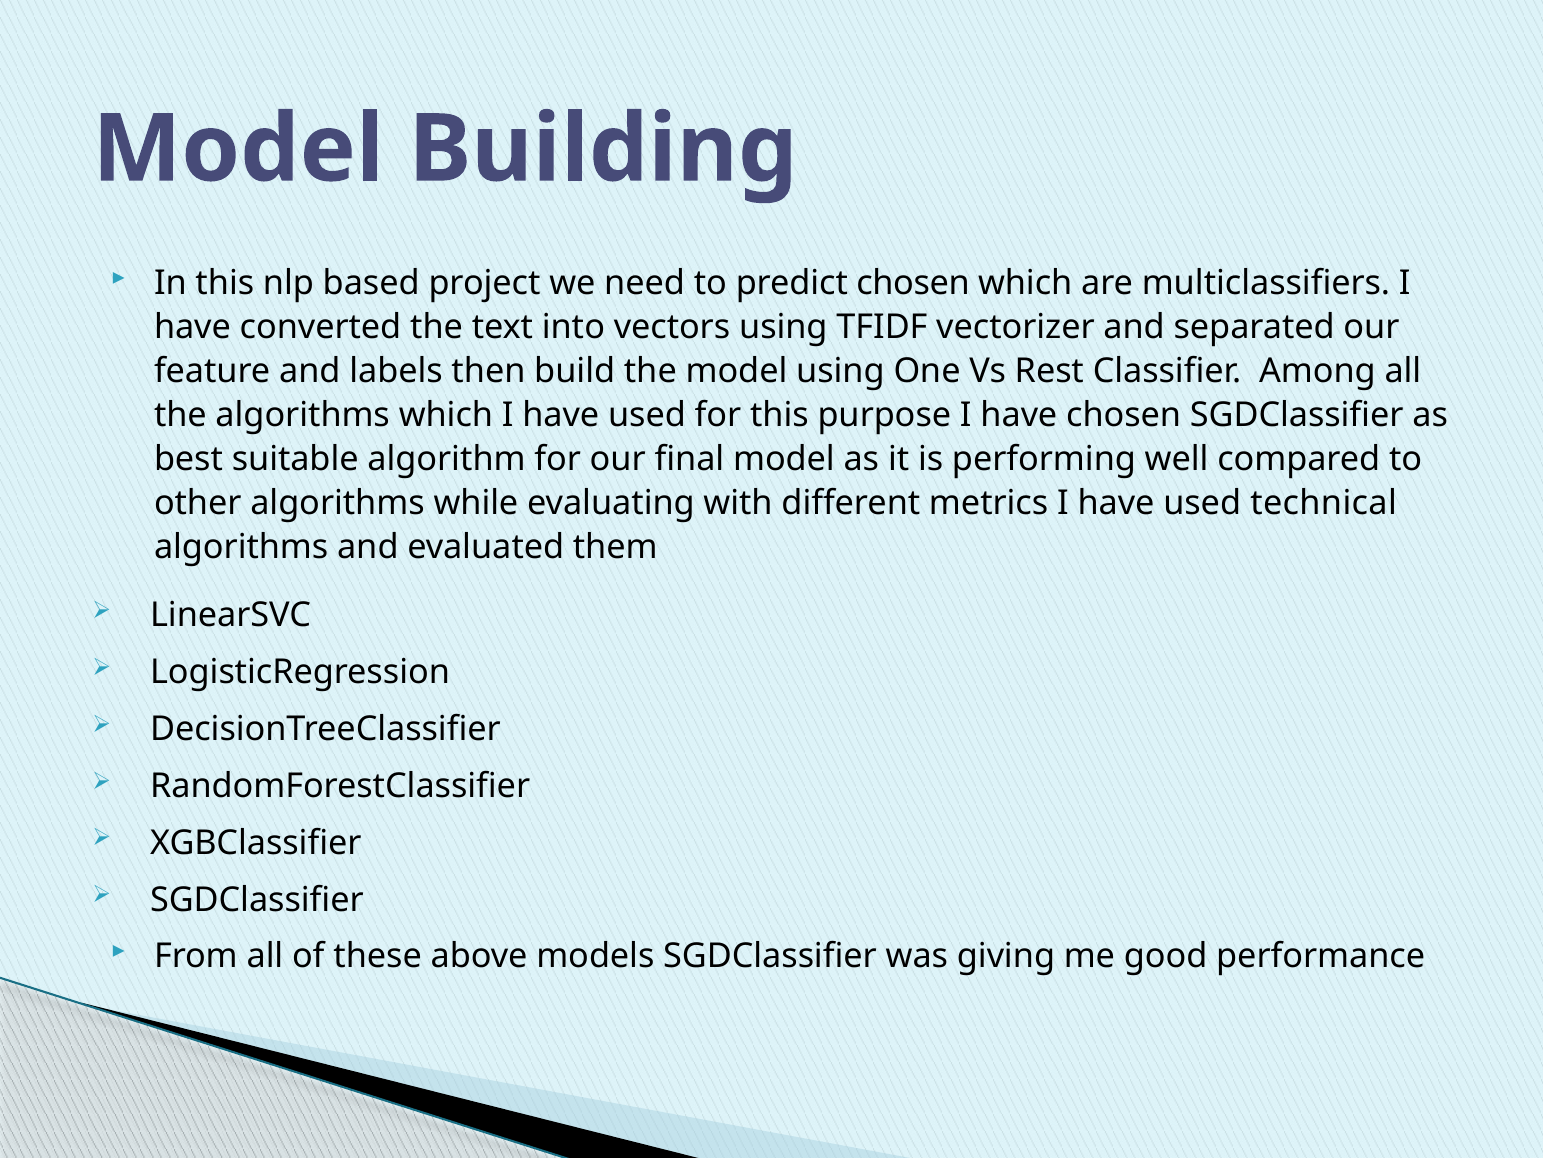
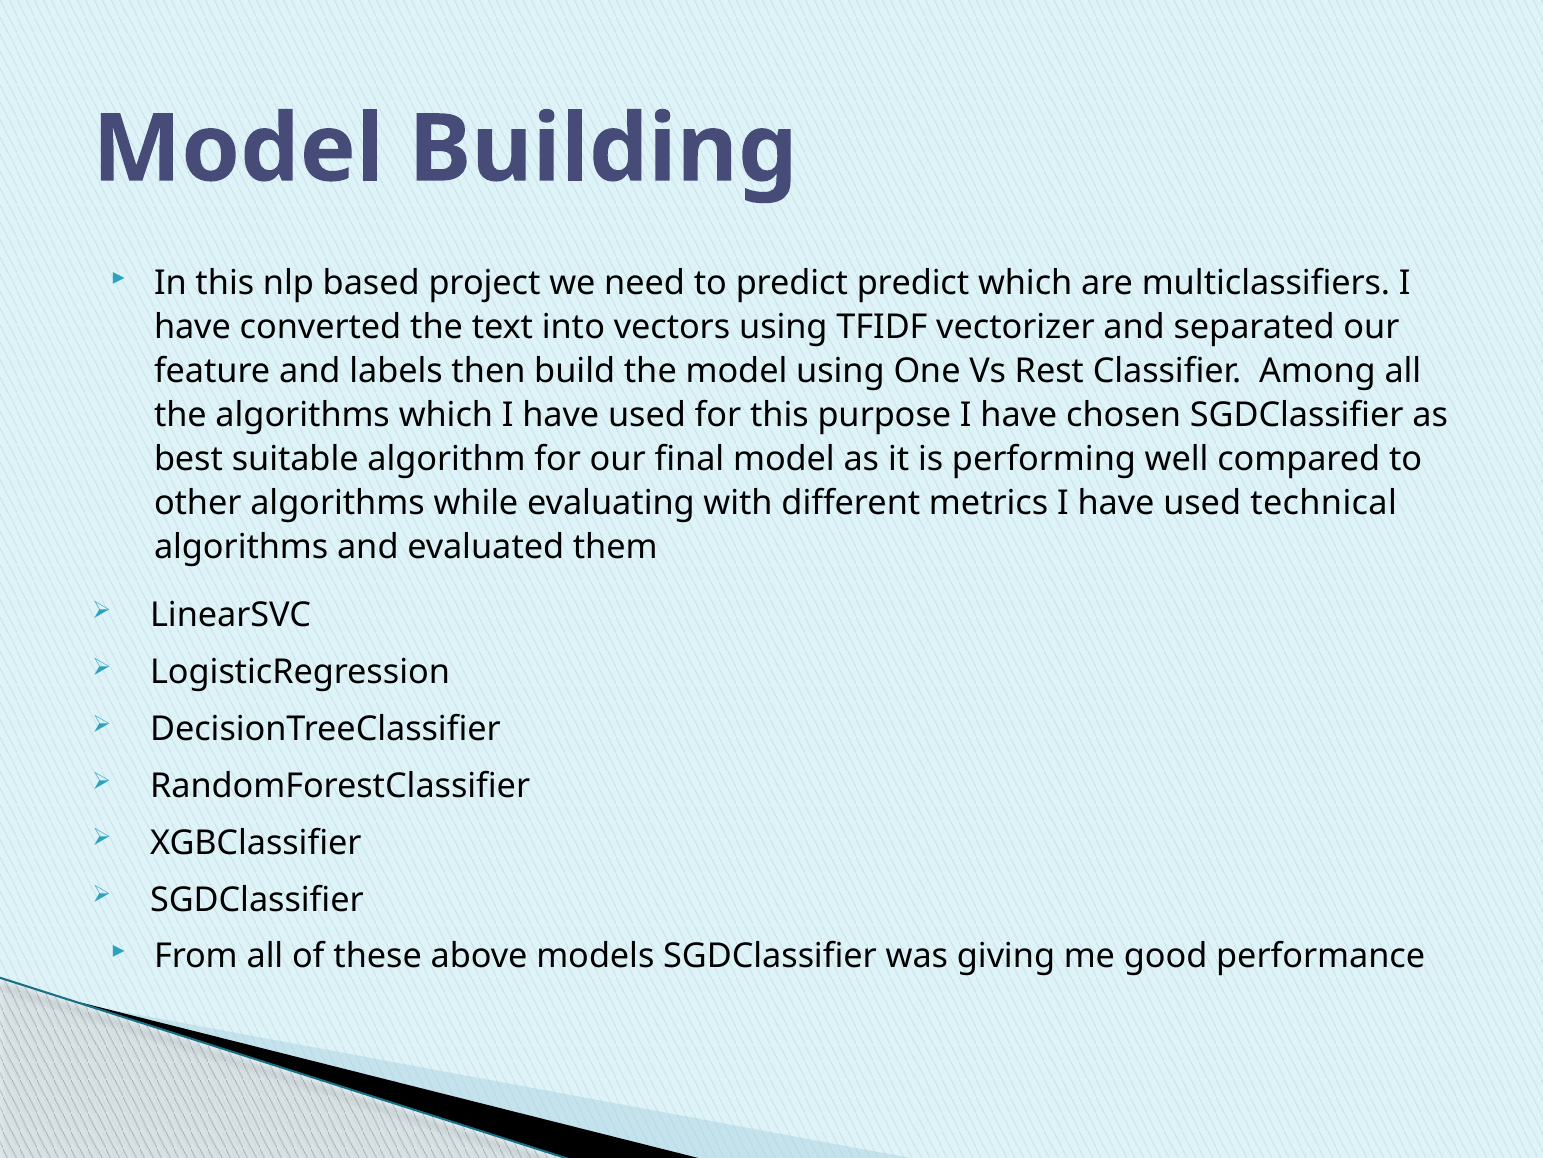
predict chosen: chosen -> predict
